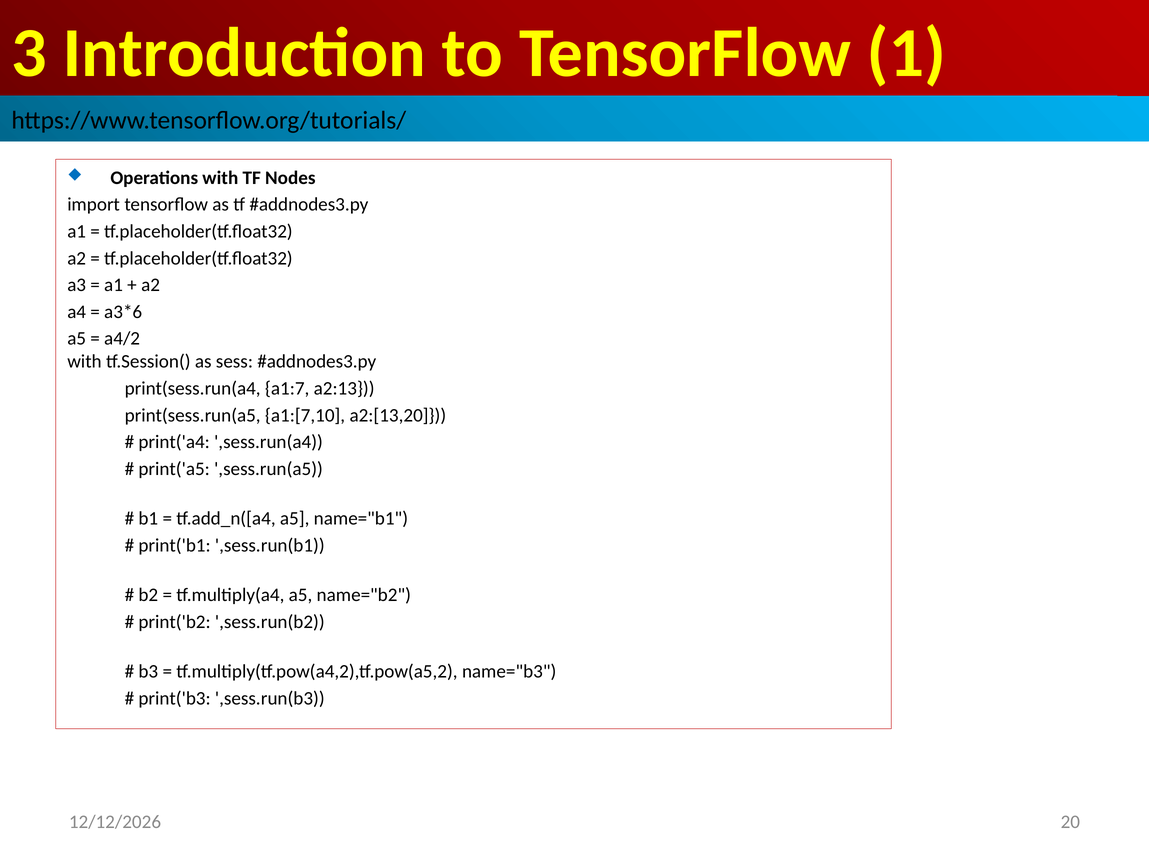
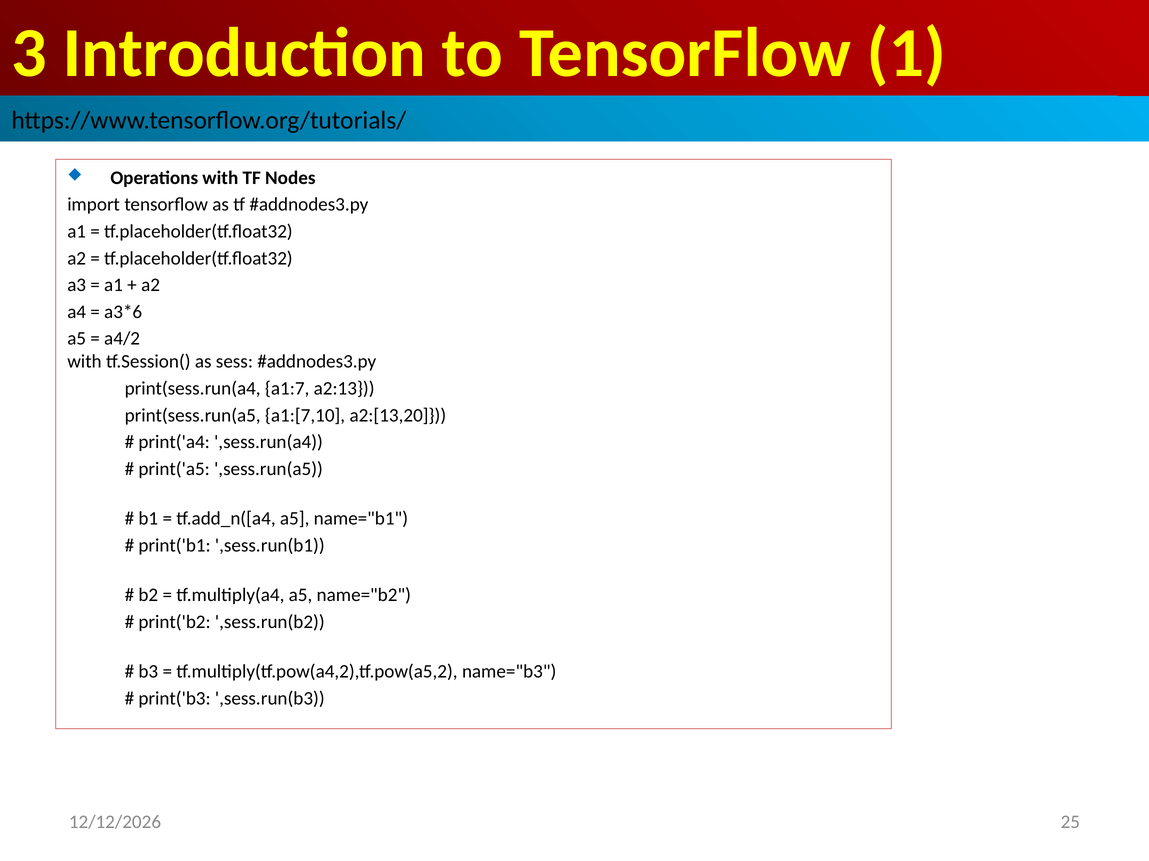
20: 20 -> 25
